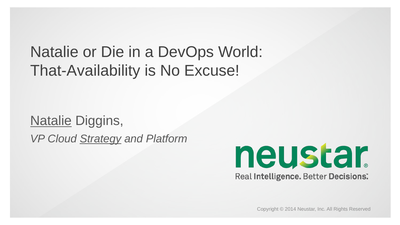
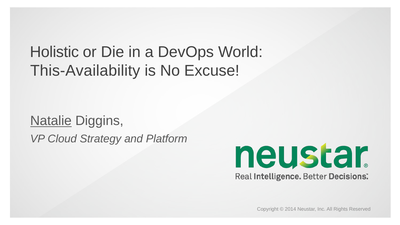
Natalie at (54, 52): Natalie -> Holistic
That-Availability: That-Availability -> This-Availability
Strategy underline: present -> none
